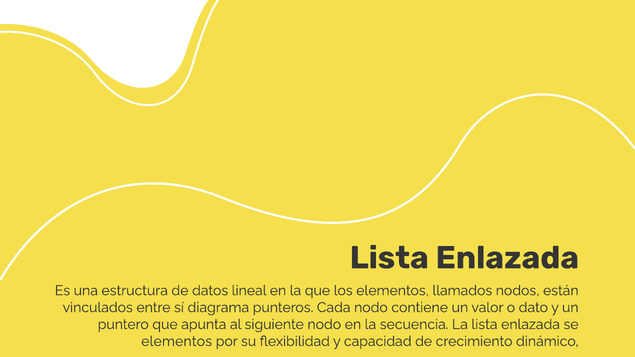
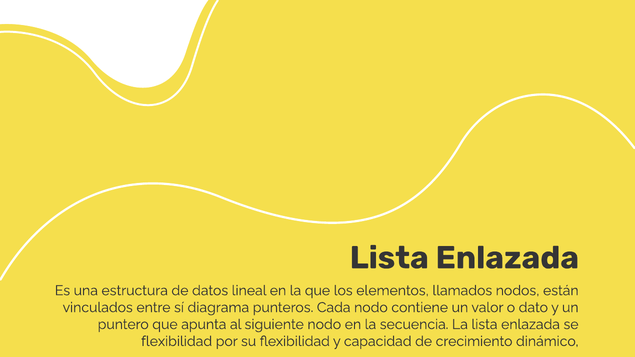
elementos at (177, 341): elementos -> flexibilidad
